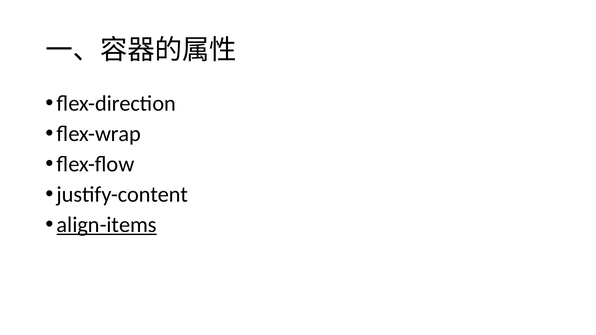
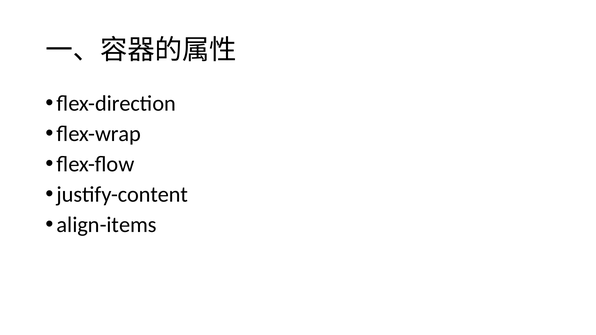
align-items underline: present -> none
